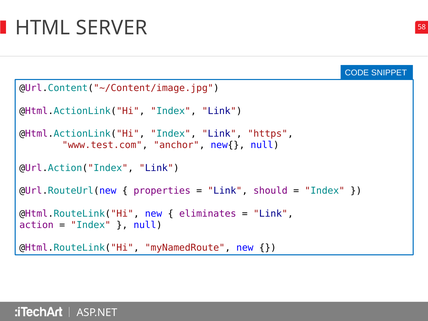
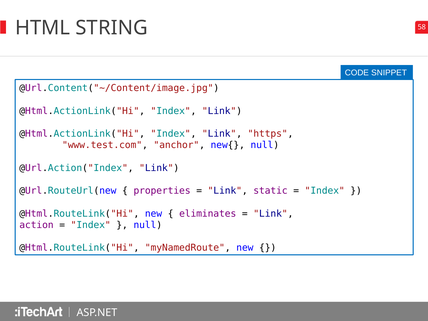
SERVER: SERVER -> STRING
should: should -> static
